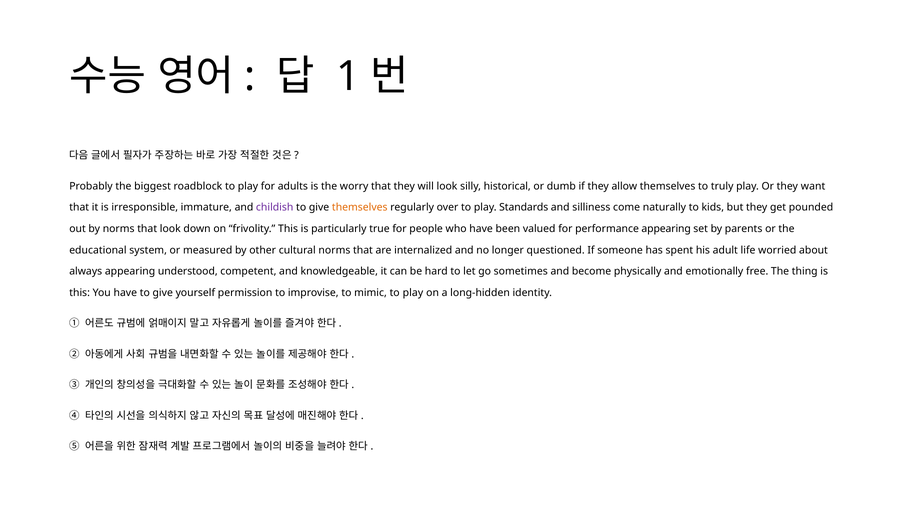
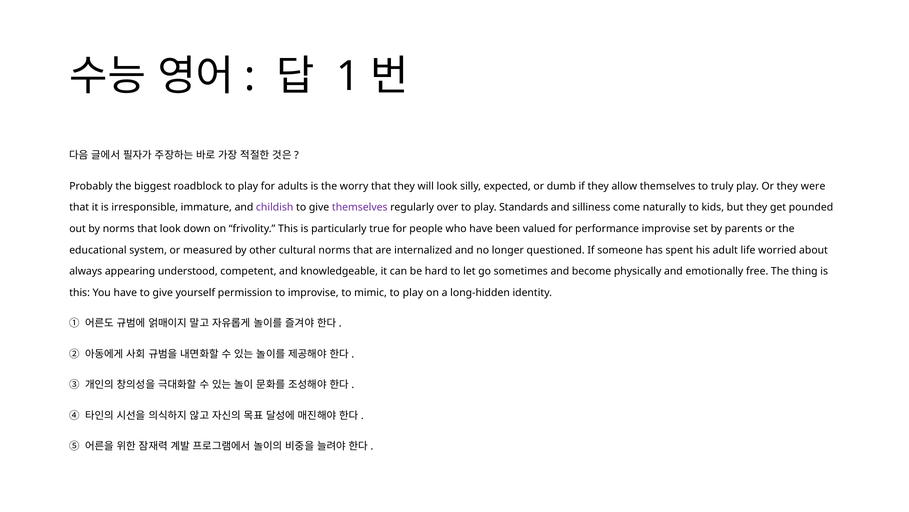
historical: historical -> expected
want: want -> were
themselves at (360, 207) colour: orange -> purple
performance appearing: appearing -> improvise
